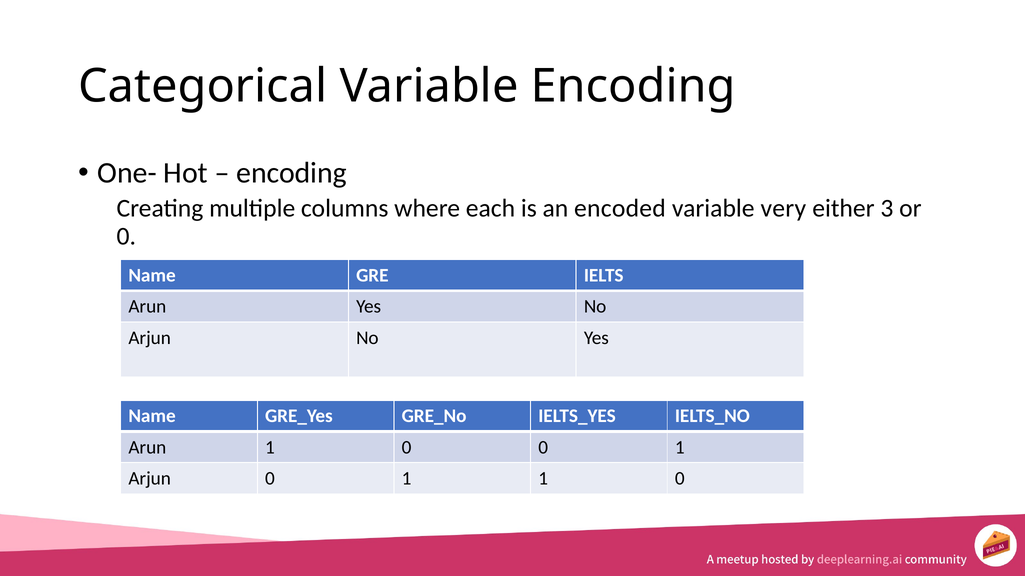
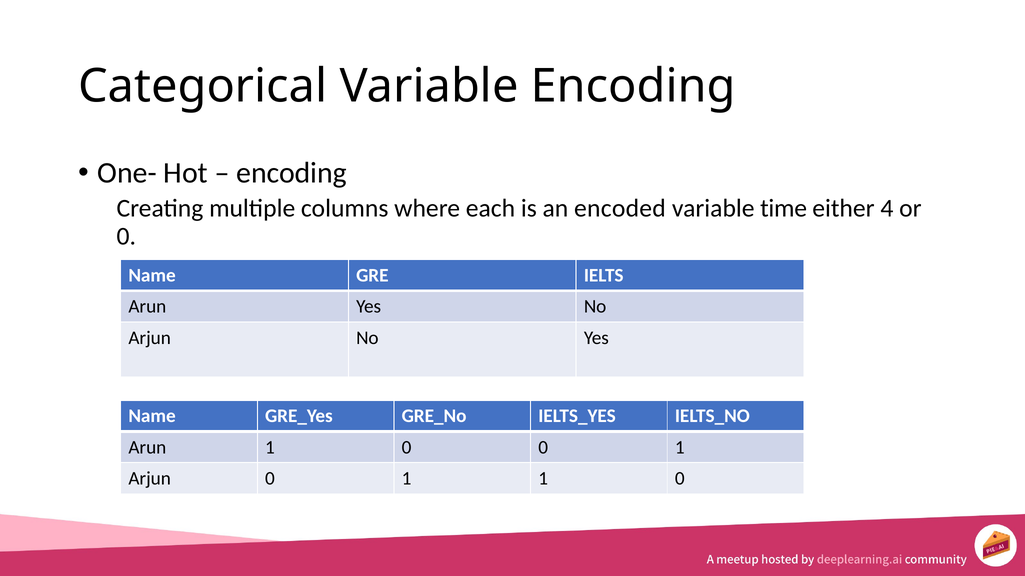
very: very -> time
3: 3 -> 4
